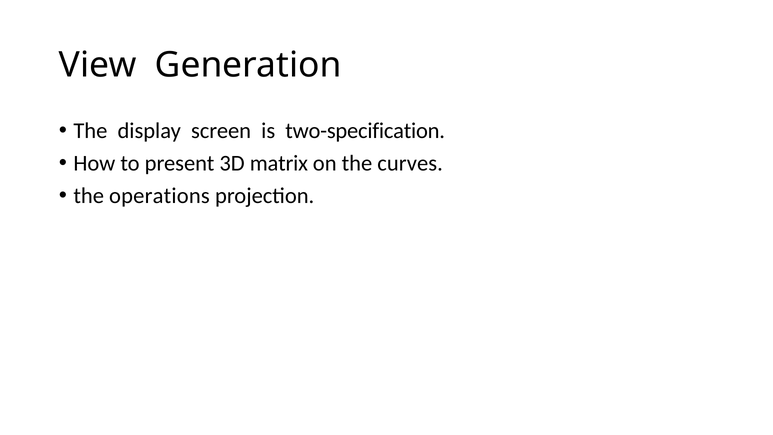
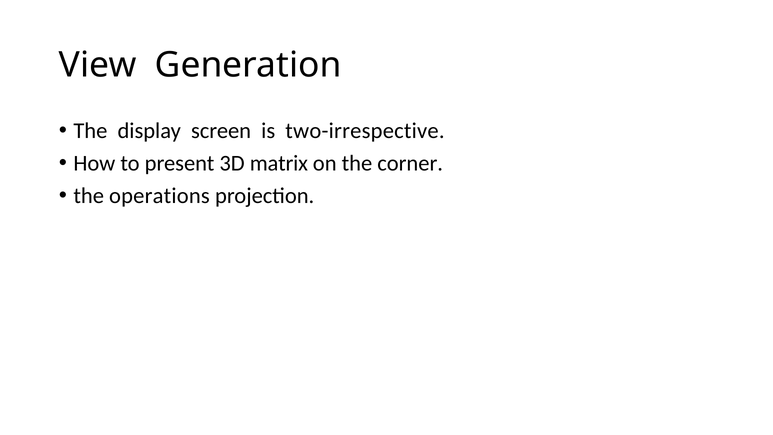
two-specification: two-specification -> two-irrespective
curves: curves -> corner
